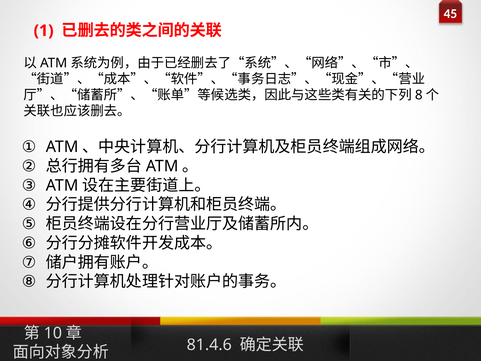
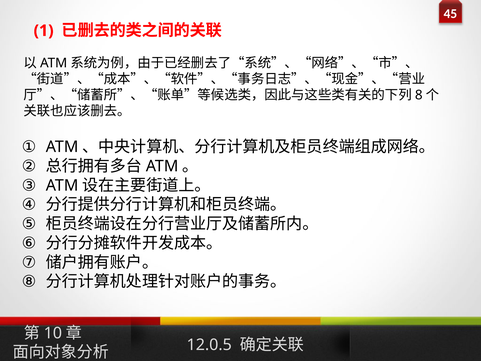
81.4.6: 81.4.6 -> 12.0.5
